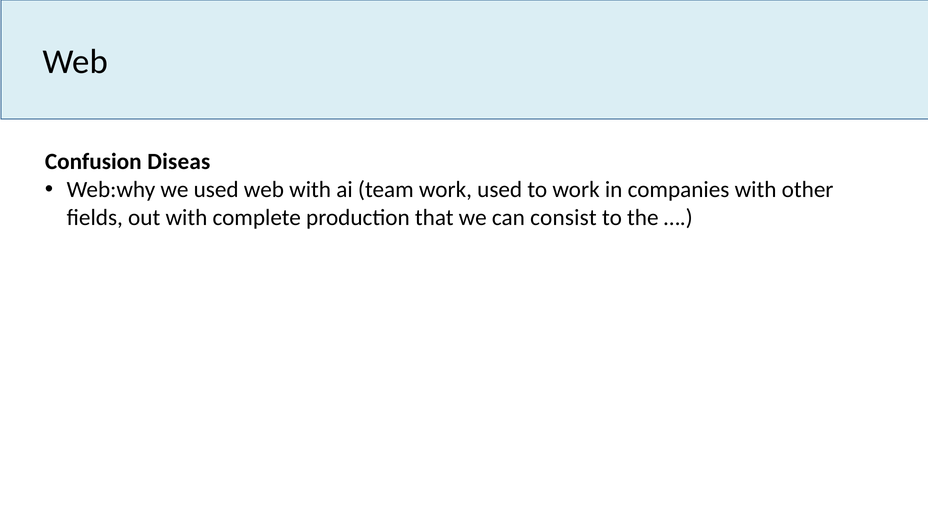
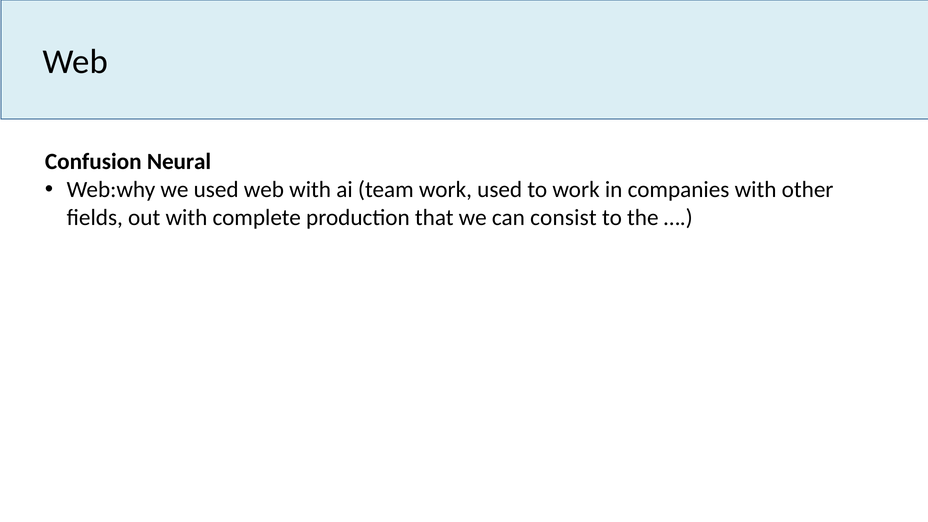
Diseas: Diseas -> Neural
